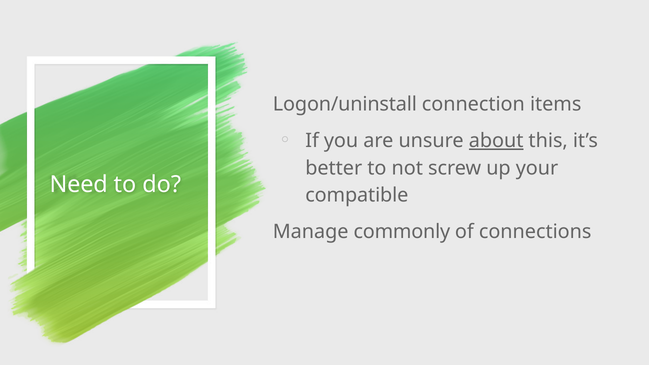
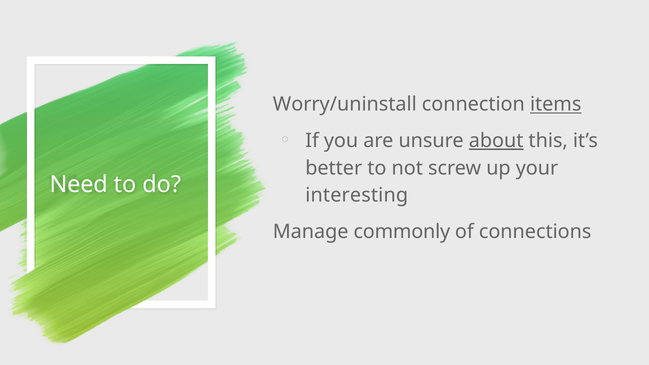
Logon/uninstall: Logon/uninstall -> Worry/uninstall
items underline: none -> present
compatible: compatible -> interesting
